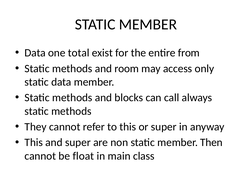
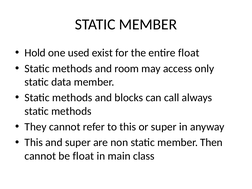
Data at (35, 53): Data -> Hold
total: total -> used
entire from: from -> float
